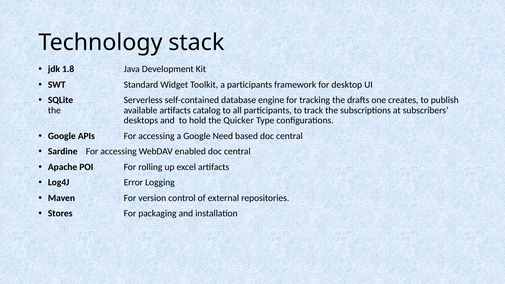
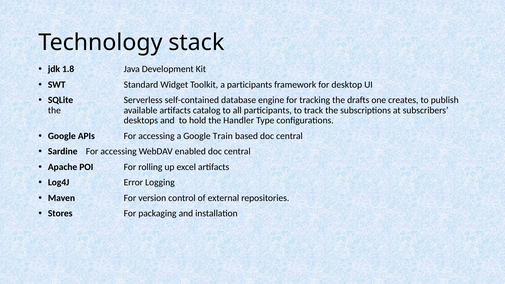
Quicker: Quicker -> Handler
Need: Need -> Train
